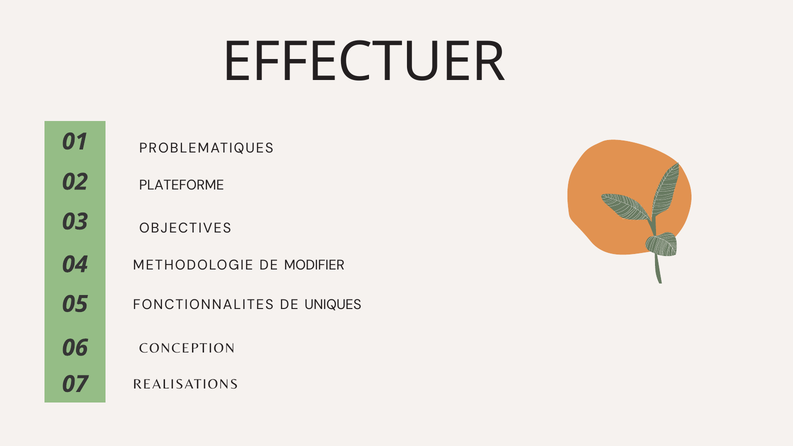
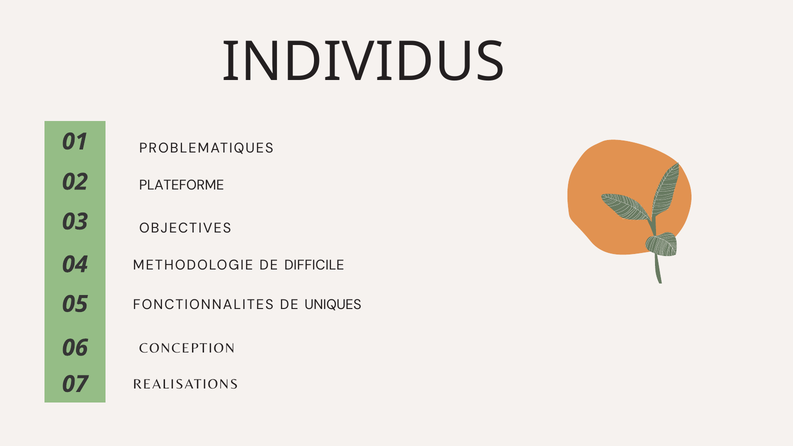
EFFECTUER: EFFECTUER -> INDIVIDUS
MODIFIER: MODIFIER -> DIFFICILE
